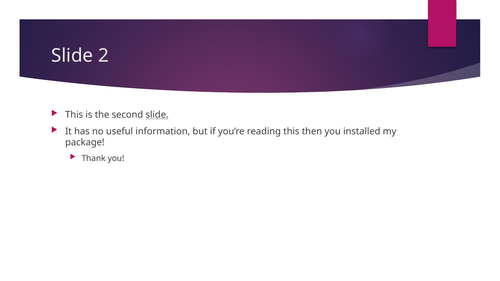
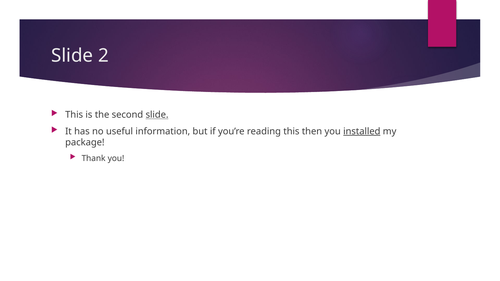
installed underline: none -> present
